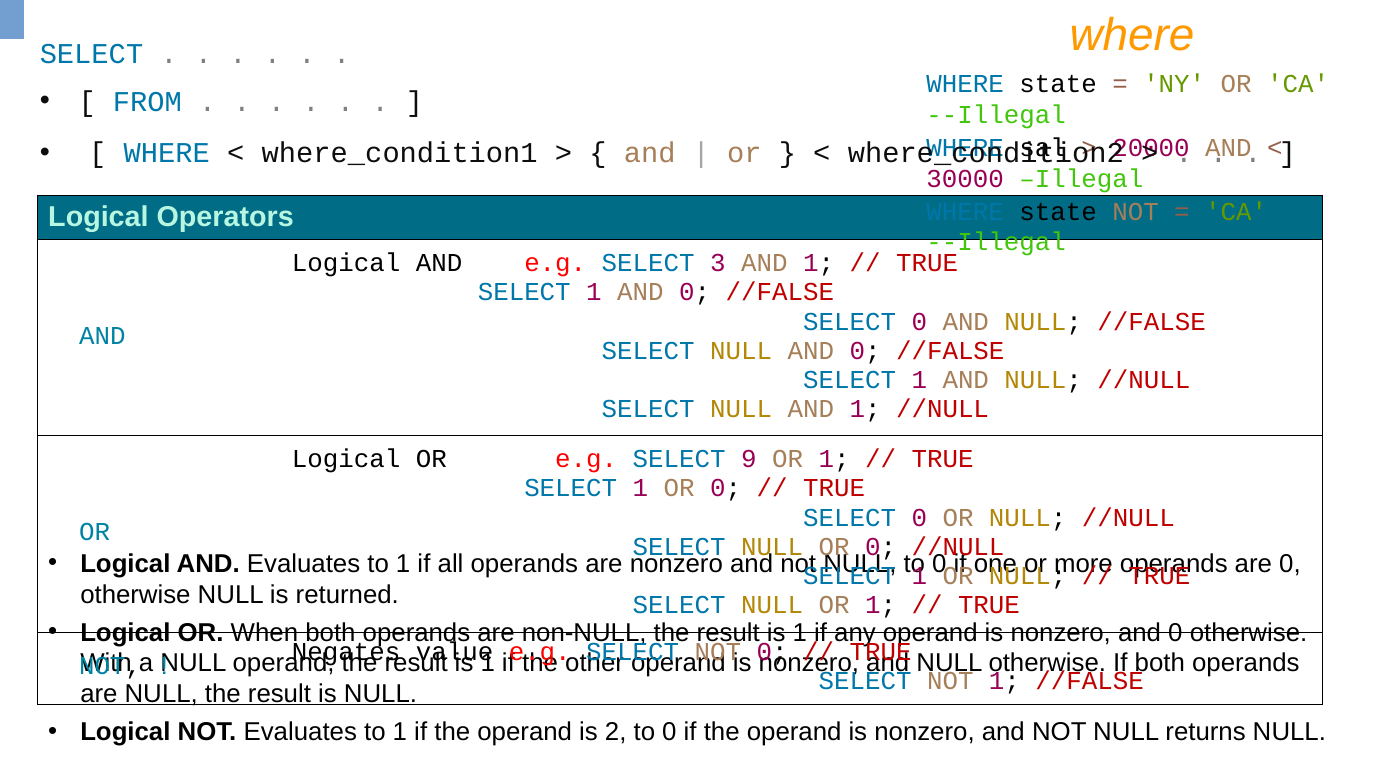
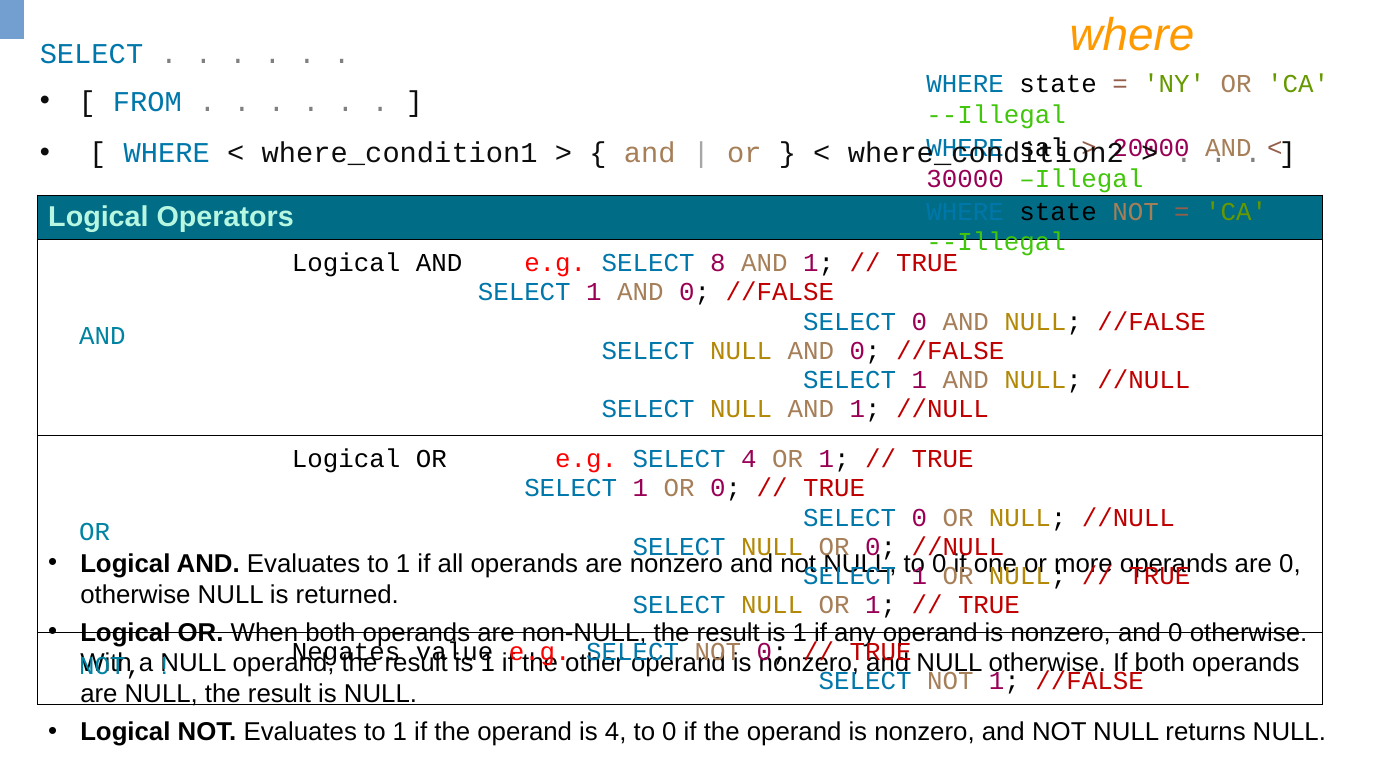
3: 3 -> 8
SELECT 9: 9 -> 4
is 2: 2 -> 4
